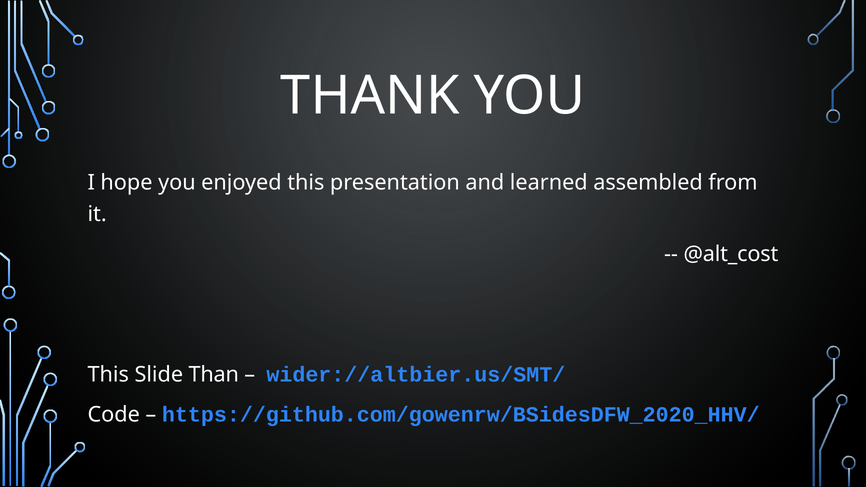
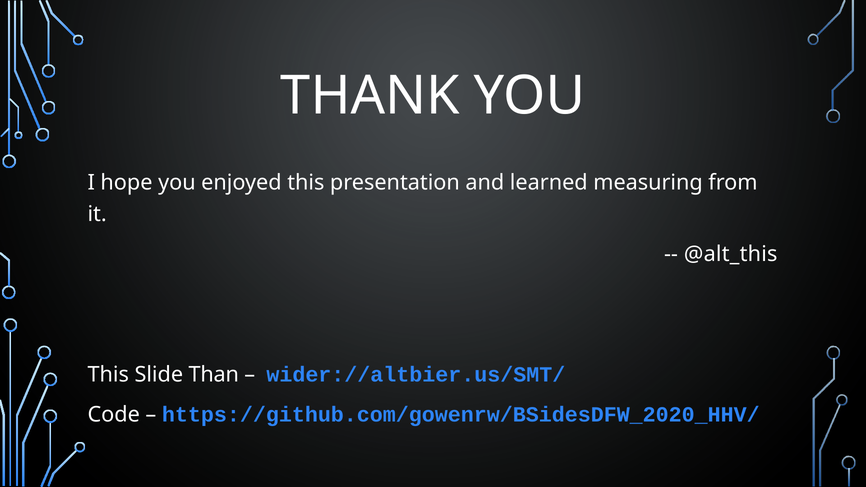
assembled: assembled -> measuring
@alt_cost: @alt_cost -> @alt_this
